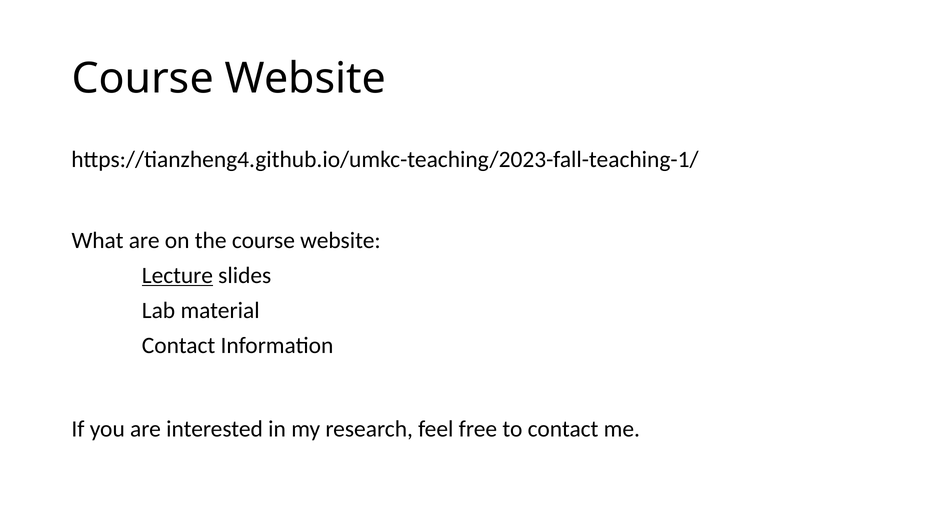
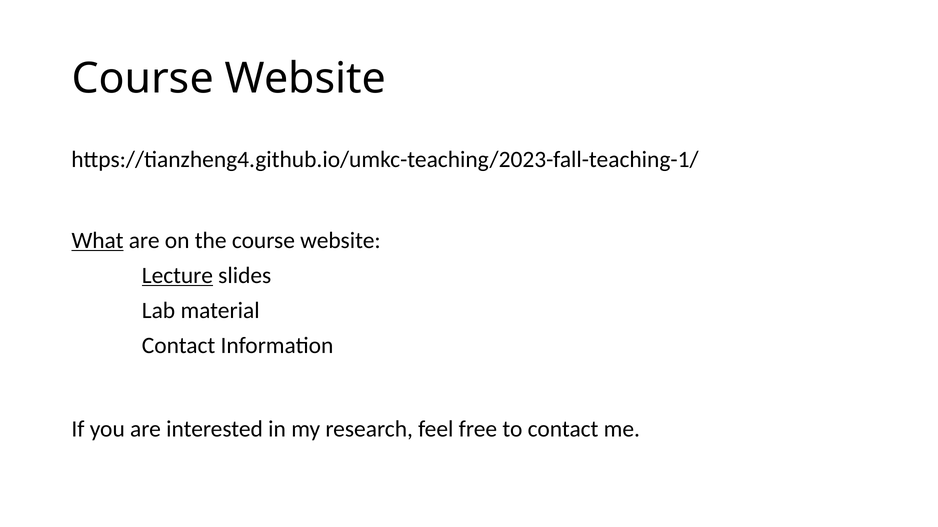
What underline: none -> present
